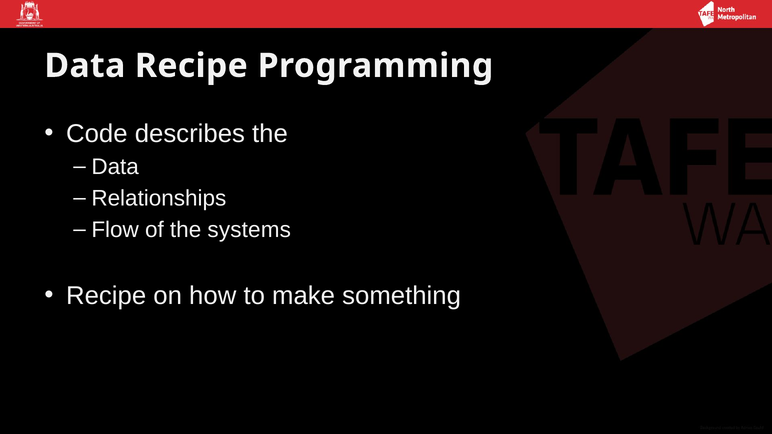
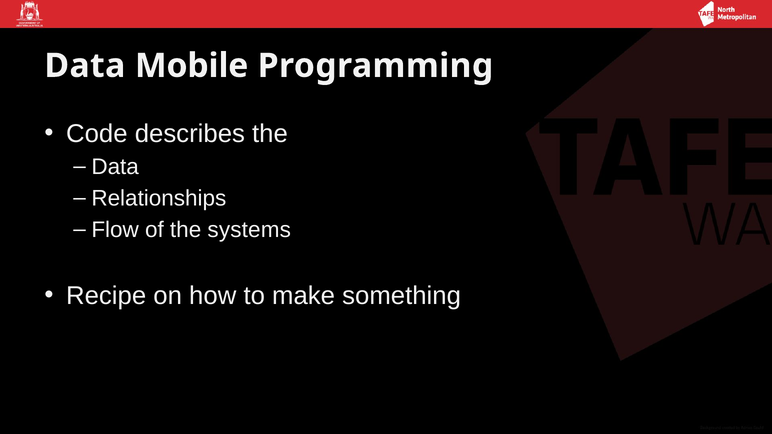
Data Recipe: Recipe -> Mobile
